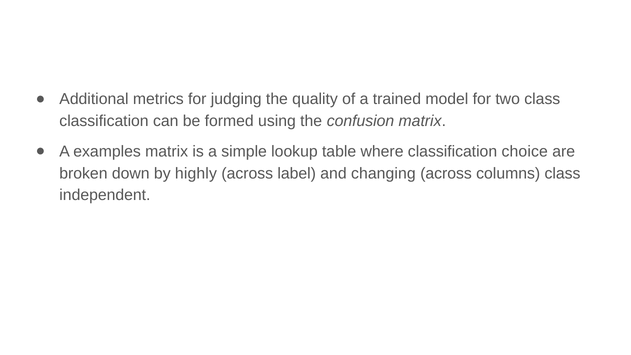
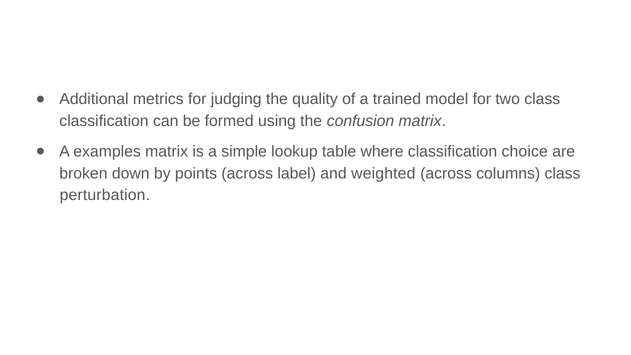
highly: highly -> points
changing: changing -> weighted
independent: independent -> perturbation
